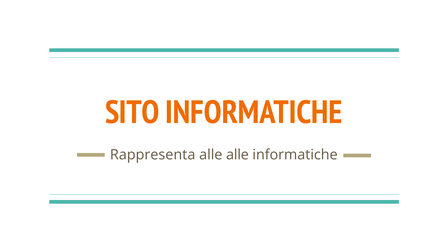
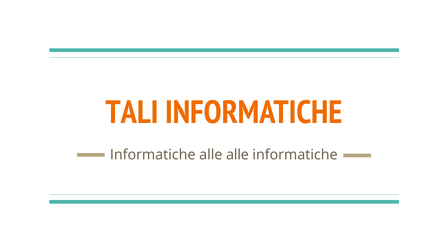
SITO: SITO -> TALI
Rappresenta at (153, 155): Rappresenta -> Informatiche
